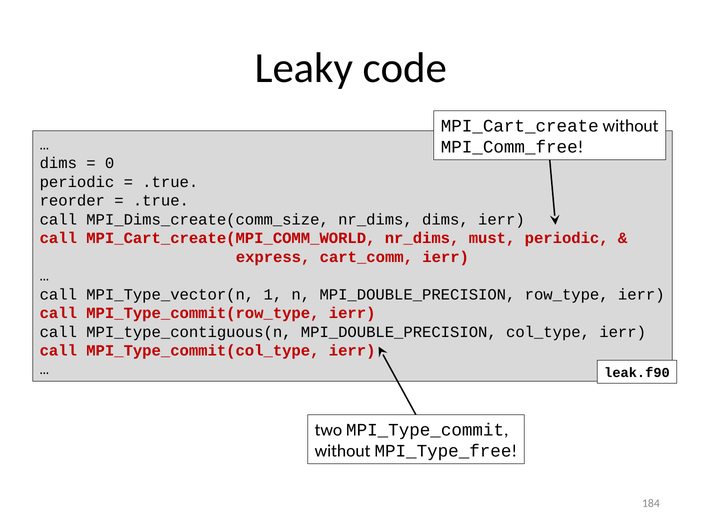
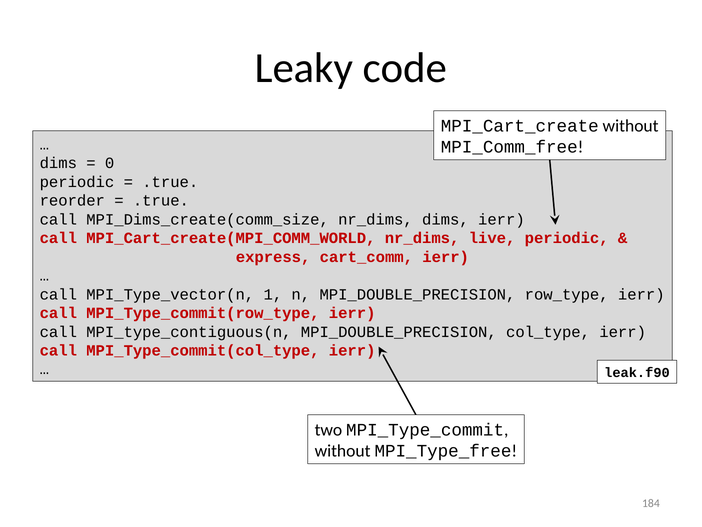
must: must -> live
